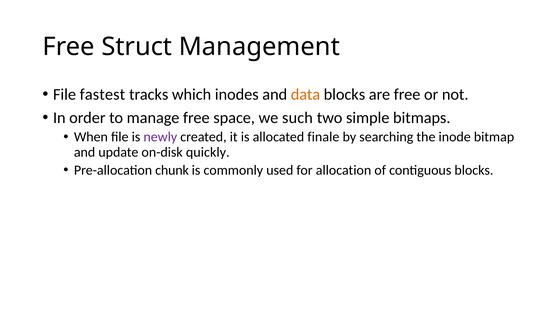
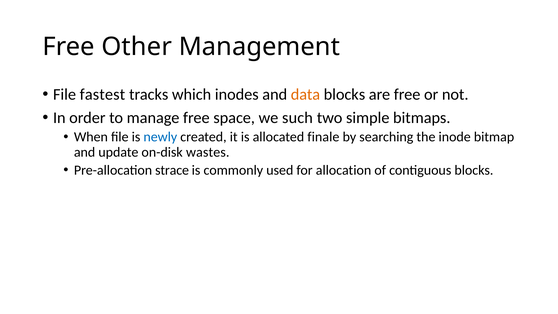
Struct: Struct -> Other
newly colour: purple -> blue
quickly: quickly -> wastes
chunk: chunk -> strace
